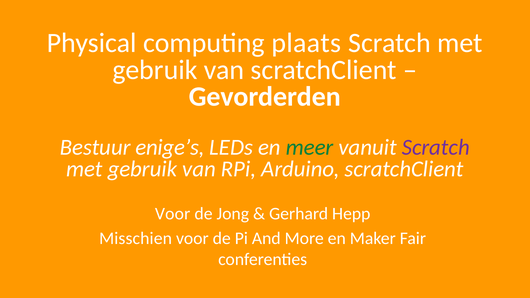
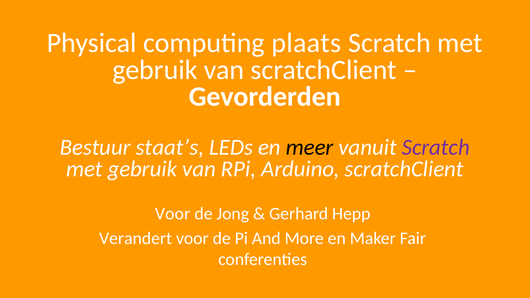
enige’s: enige’s -> staat’s
meer colour: green -> black
Misschien: Misschien -> Verandert
